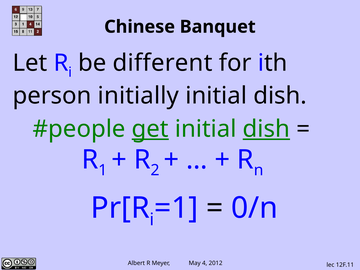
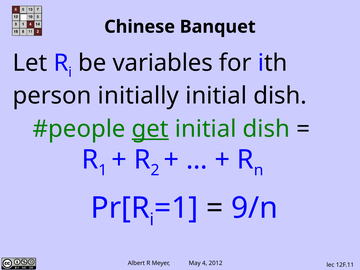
different: different -> variables
dish at (266, 129) underline: present -> none
0/n: 0/n -> 9/n
